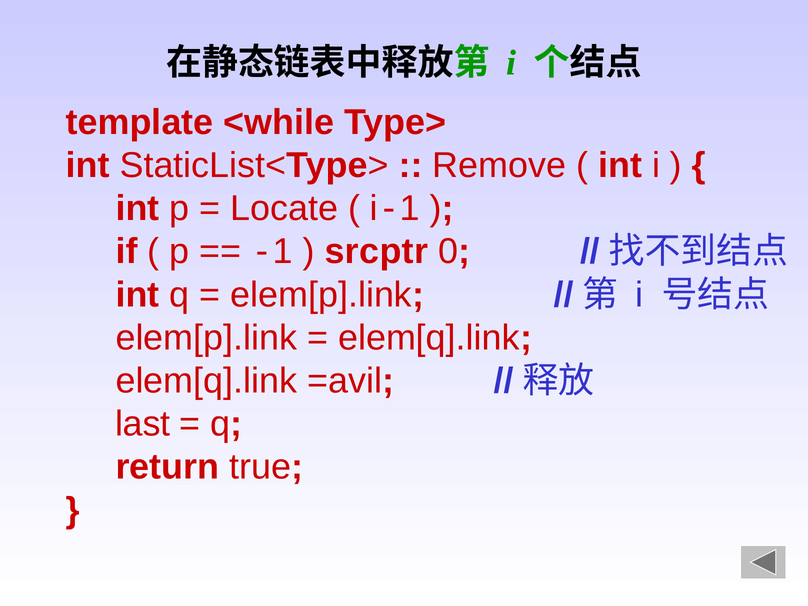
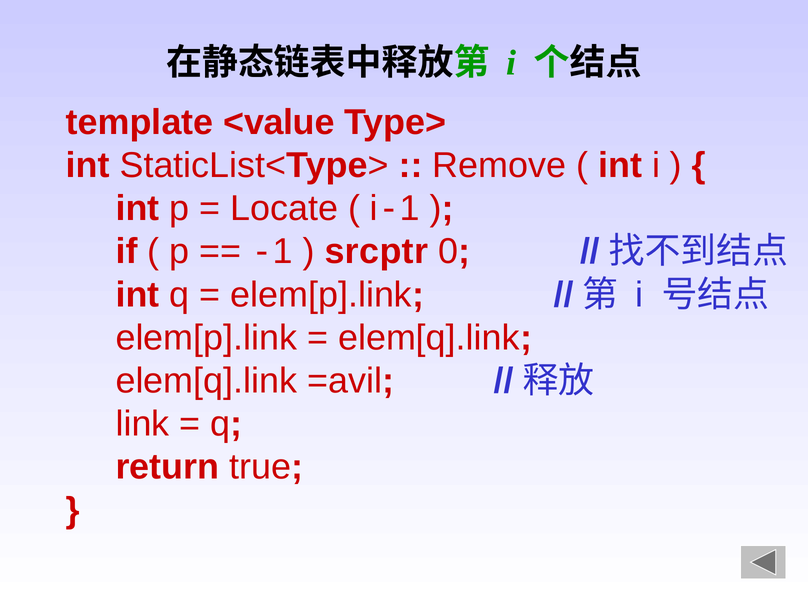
<while: <while -> <value
last: last -> link
